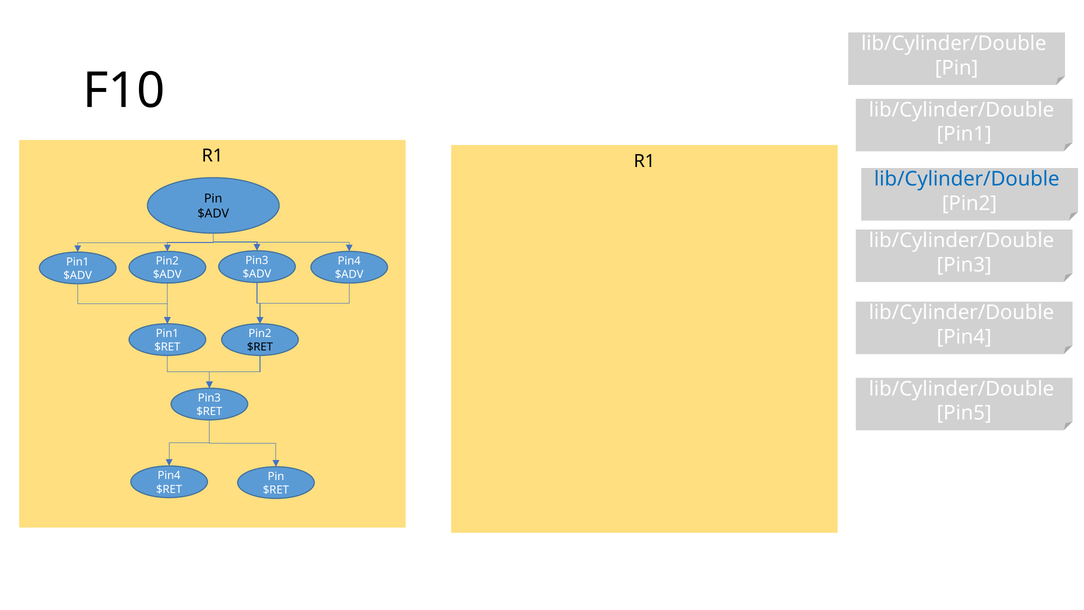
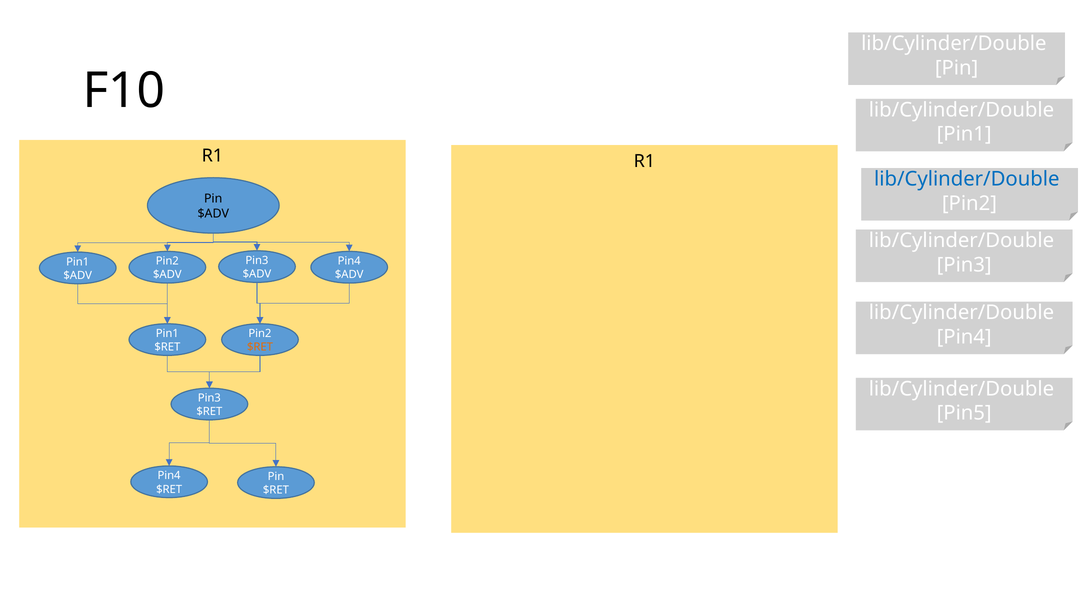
$RET at (260, 347) colour: black -> orange
